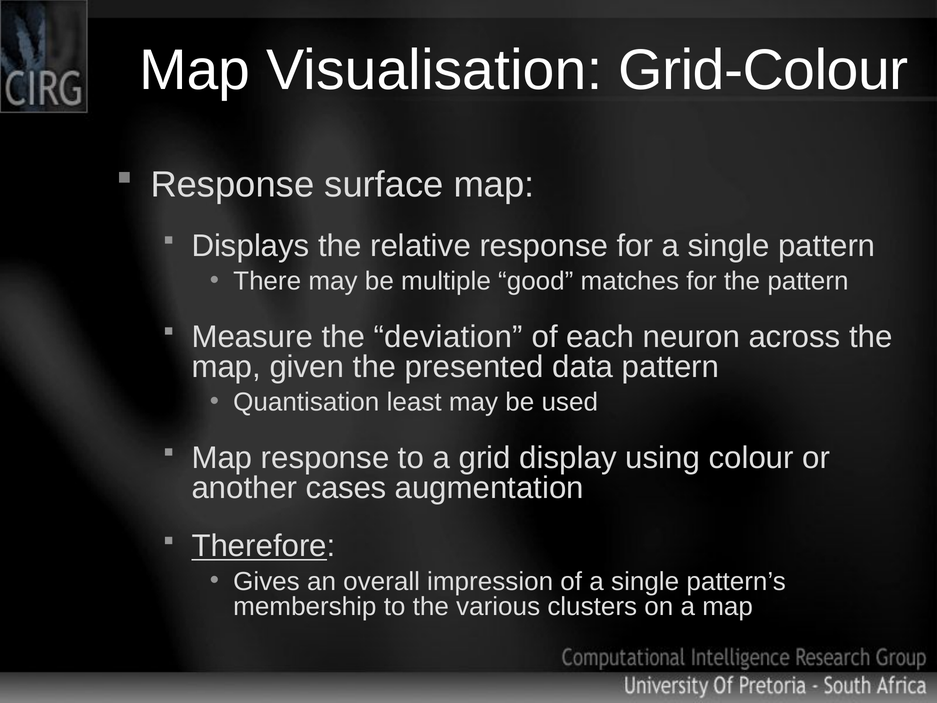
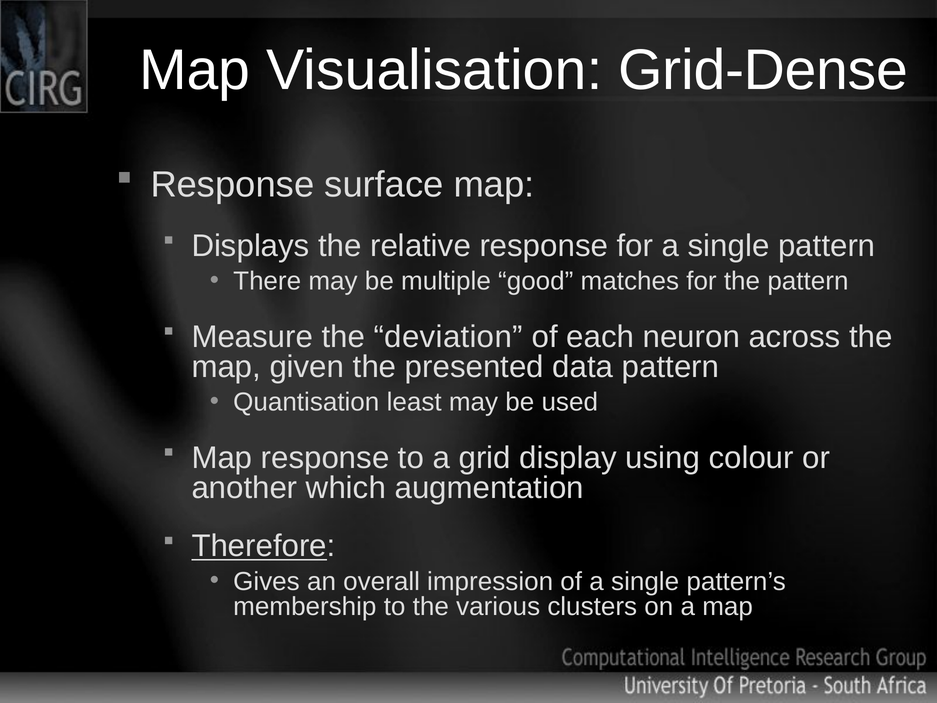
Grid-Colour: Grid-Colour -> Grid-Dense
cases: cases -> which
